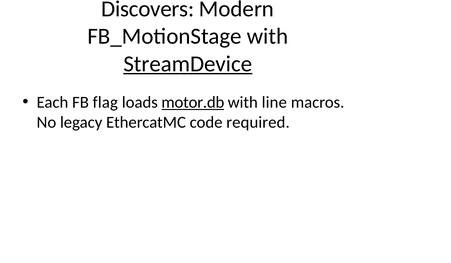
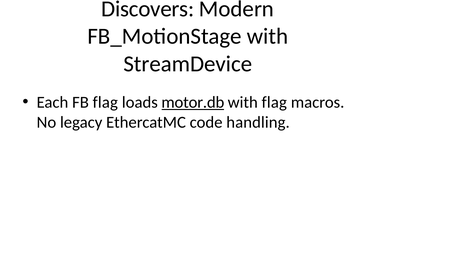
StreamDevice underline: present -> none
with line: line -> flag
required: required -> handling
